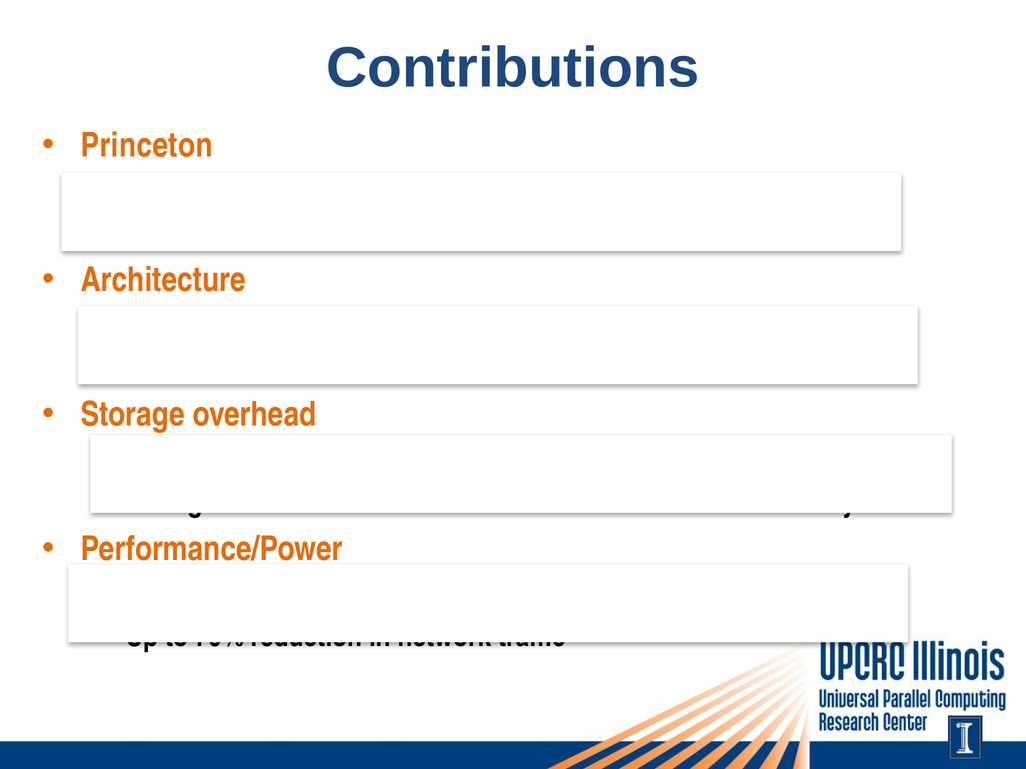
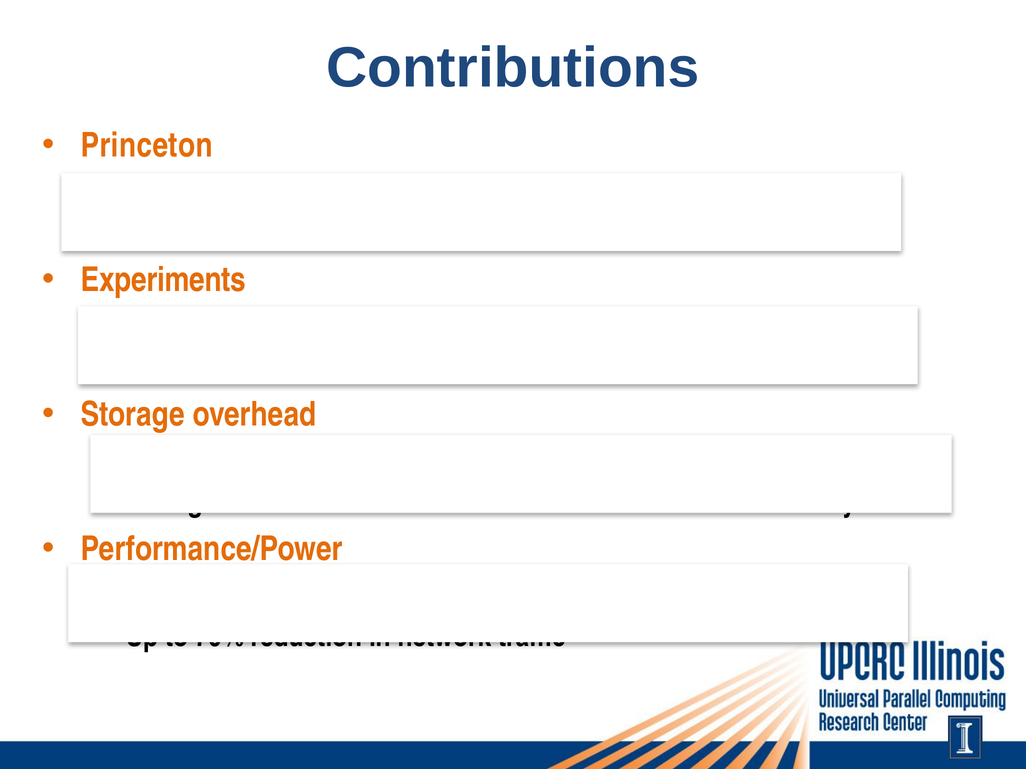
Architecture: Architecture -> Experiments
